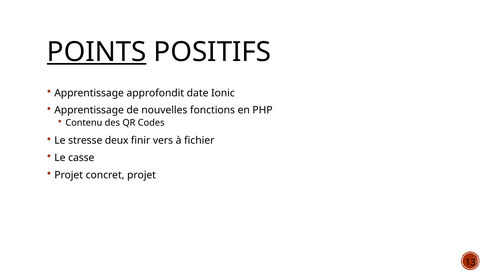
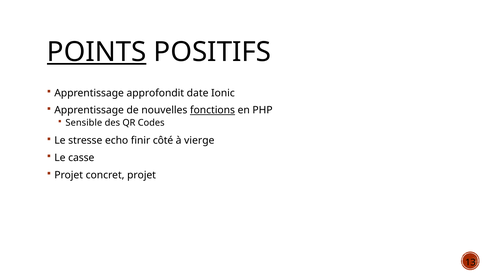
fonctions underline: none -> present
Contenu: Contenu -> Sensible
deux: deux -> echo
vers: vers -> côté
fichier: fichier -> vierge
